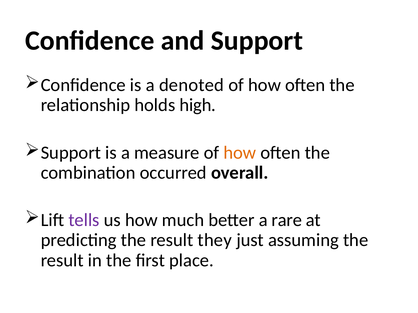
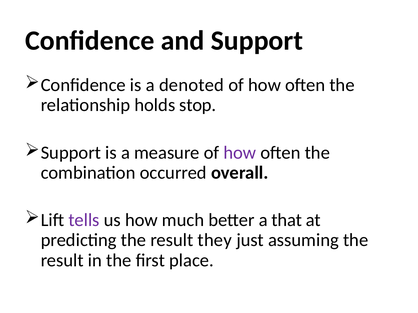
high: high -> stop
how at (240, 153) colour: orange -> purple
rare: rare -> that
